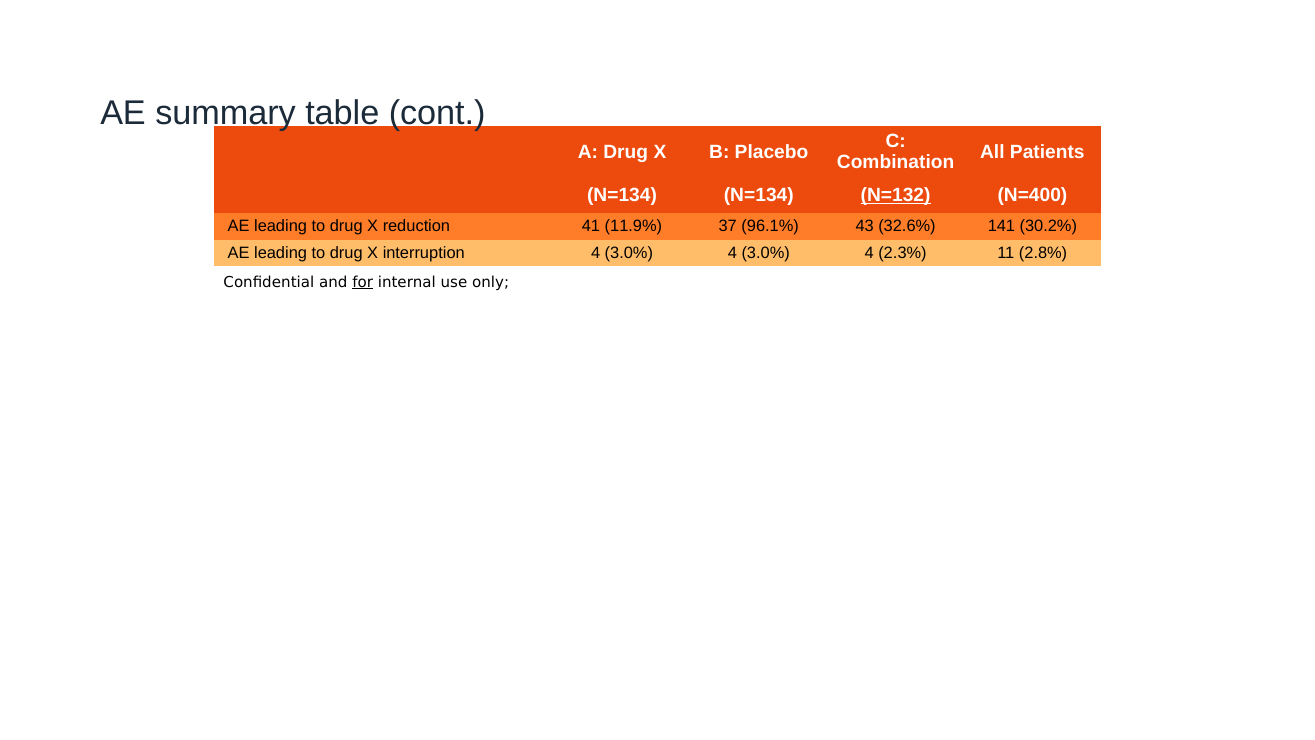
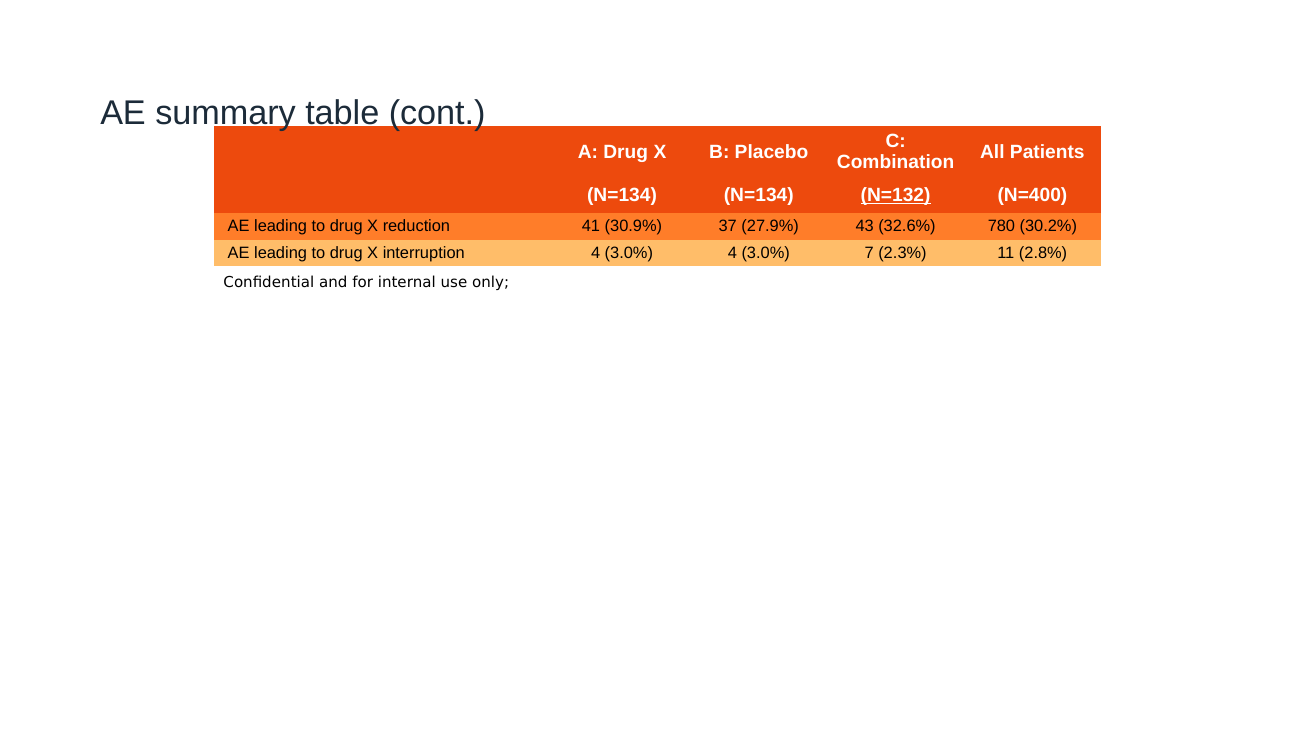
11.9%: 11.9% -> 30.9%
96.1%: 96.1% -> 27.9%
141: 141 -> 780
3.0% 4 3.0% 4: 4 -> 7
for underline: present -> none
